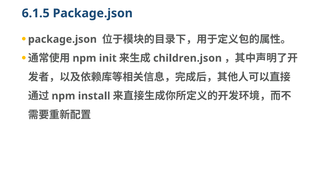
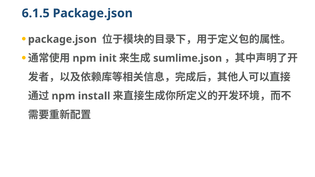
children.json: children.json -> sumlime.json
